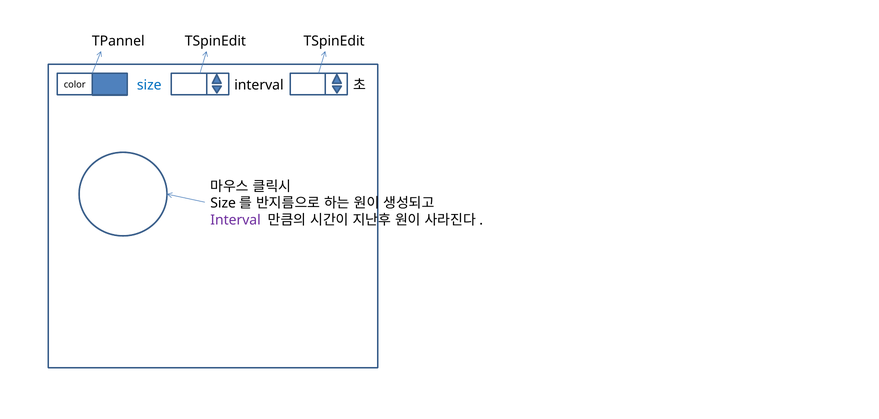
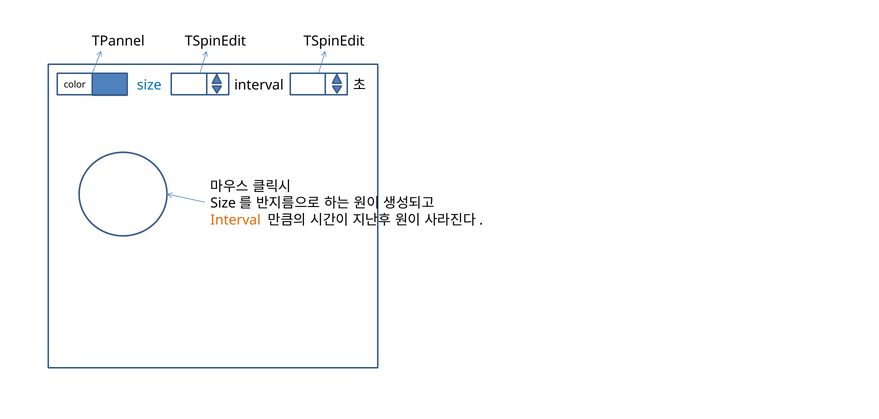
Interval at (236, 220) colour: purple -> orange
